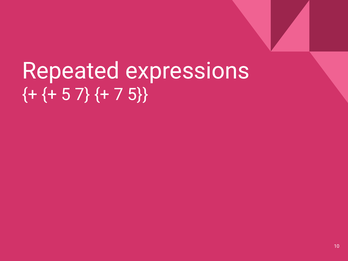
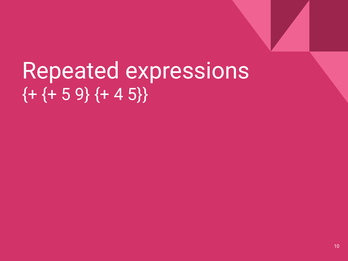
5 7: 7 -> 9
7 at (119, 95): 7 -> 4
